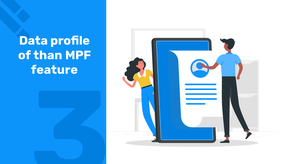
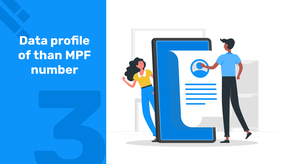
feature: feature -> number
